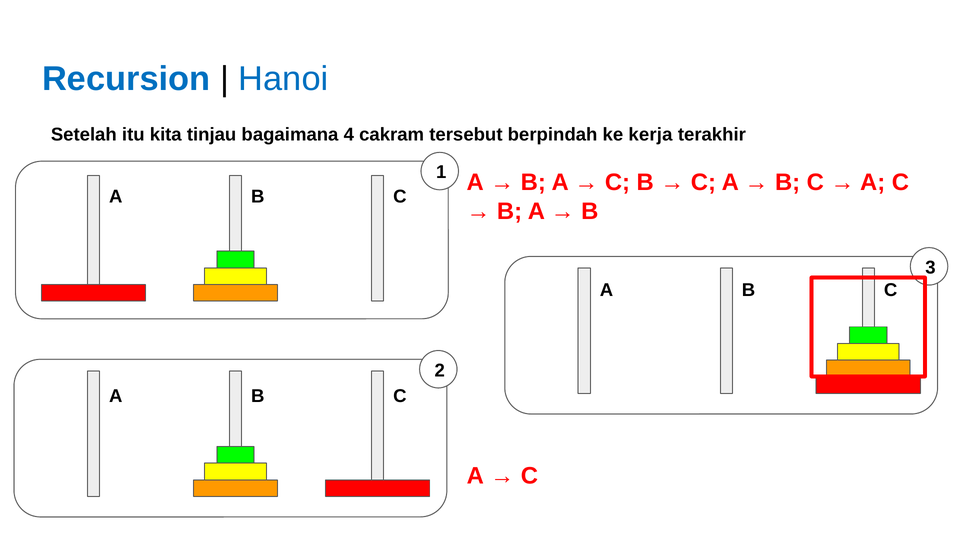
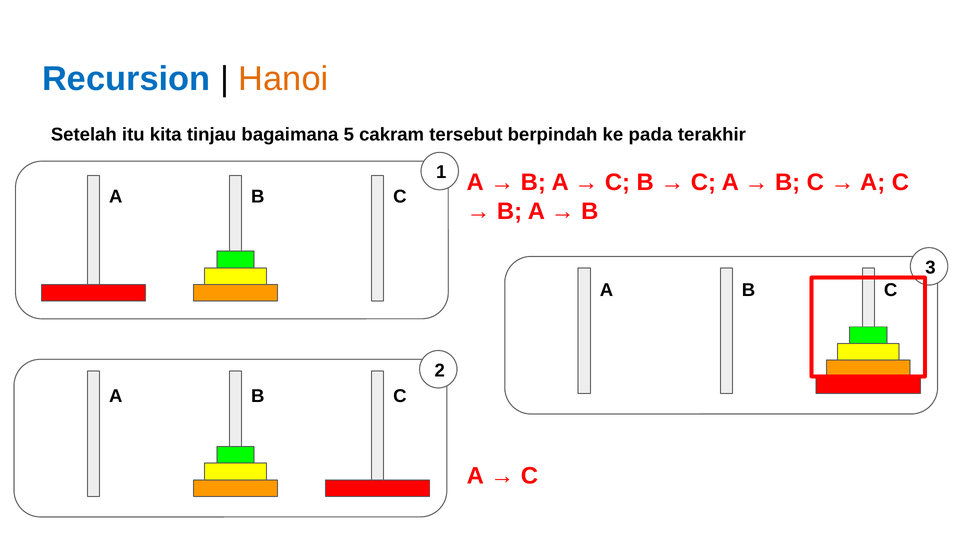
Hanoi colour: blue -> orange
4: 4 -> 5
kerja: kerja -> pada
